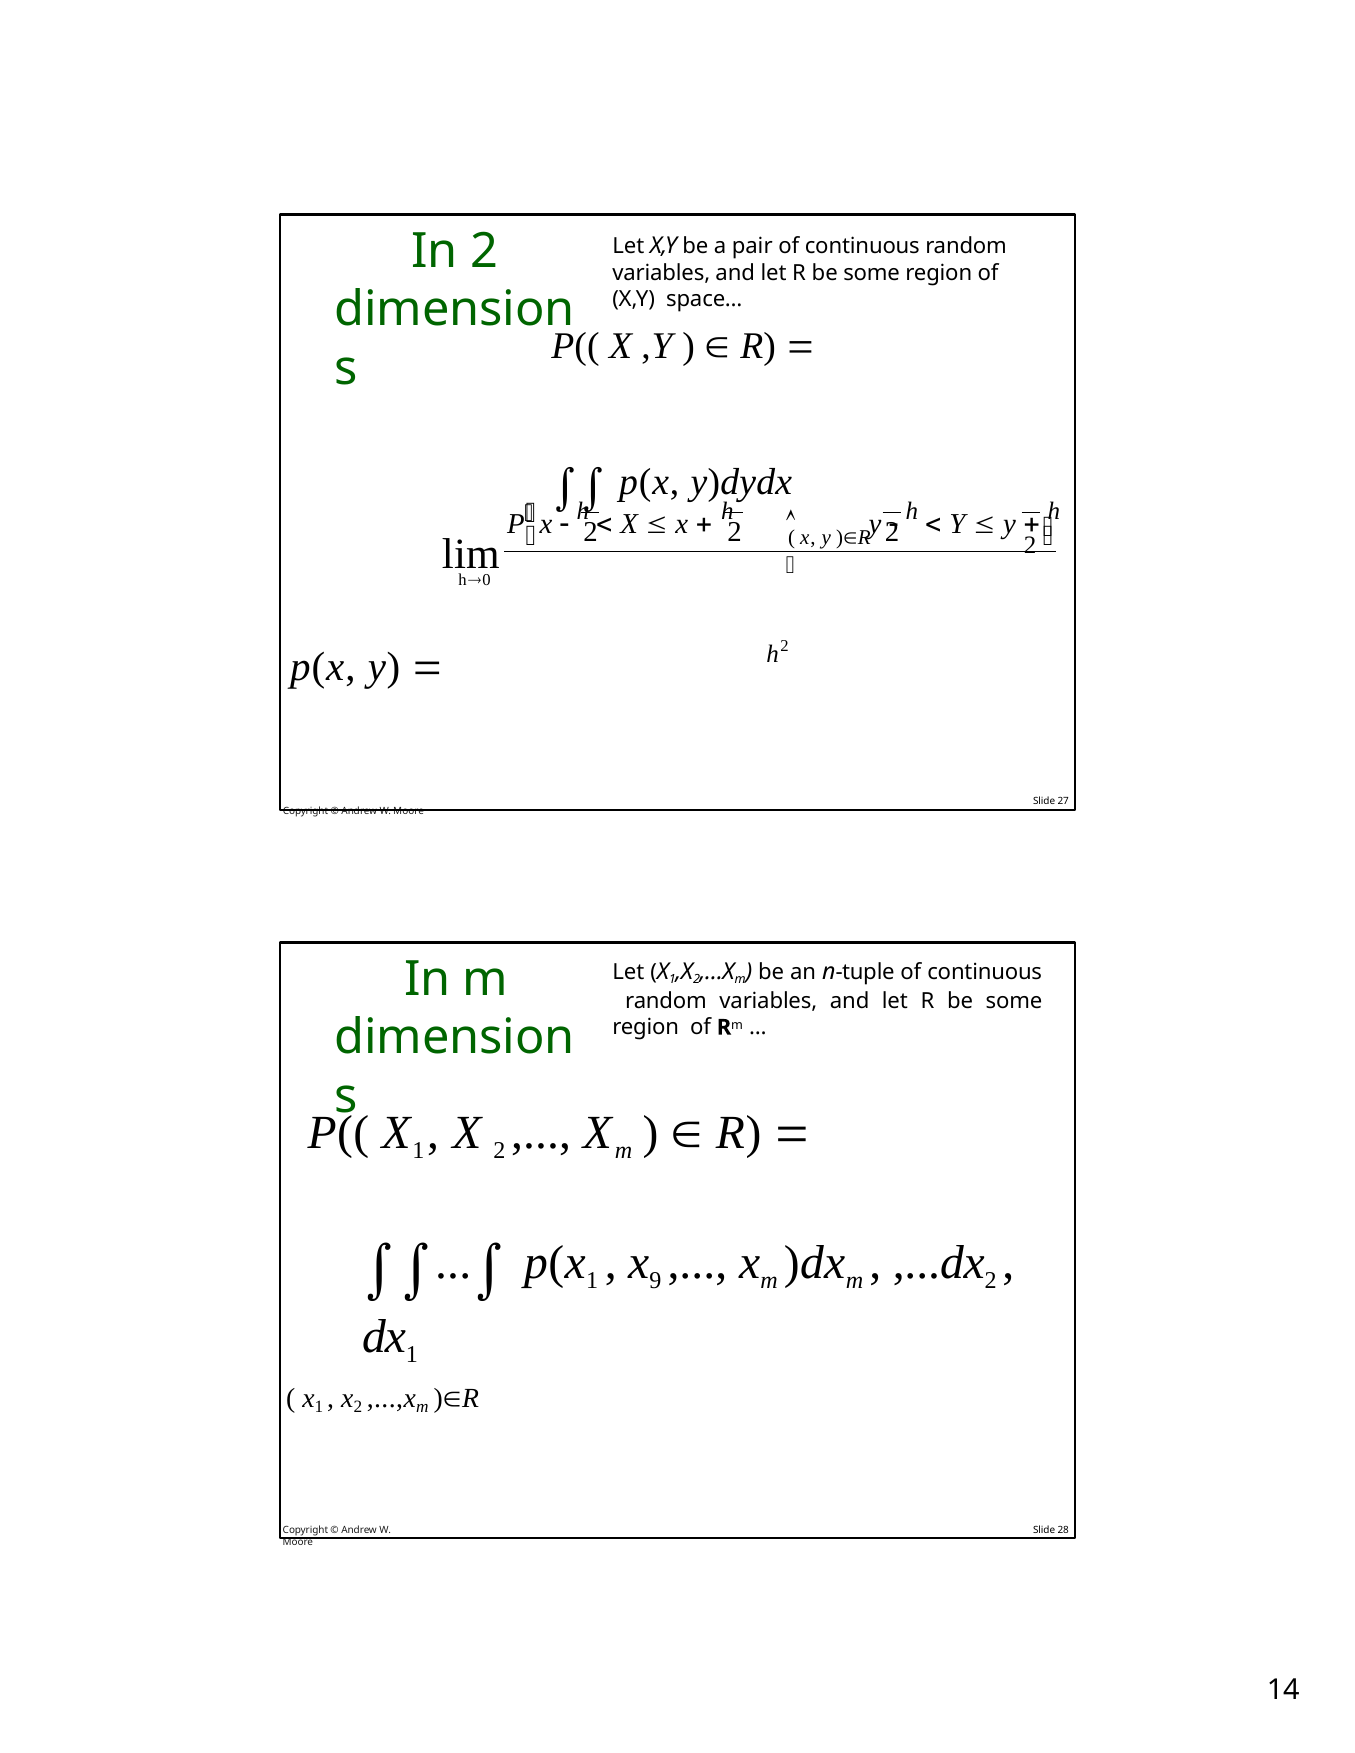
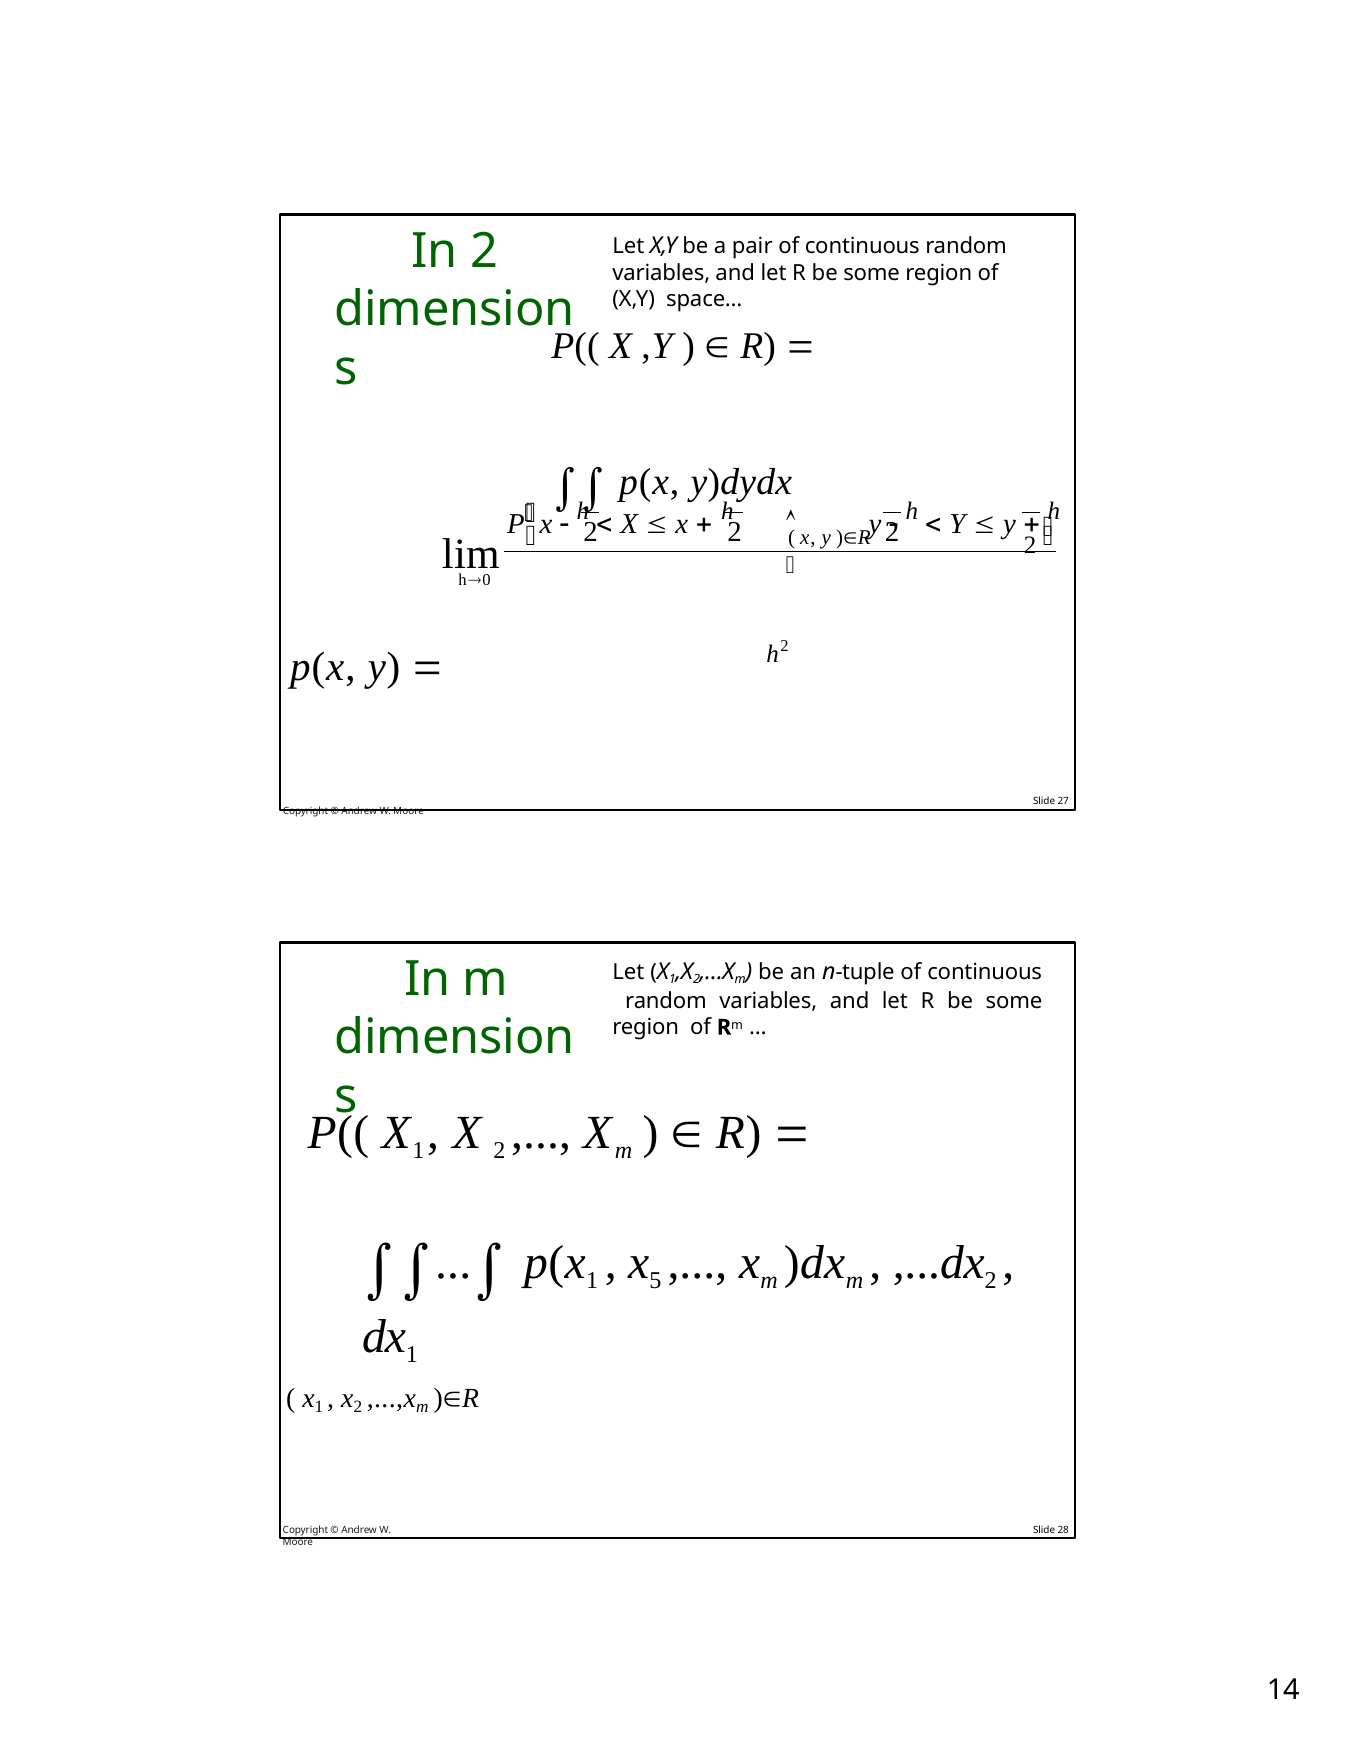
9: 9 -> 5
